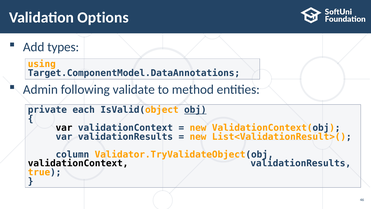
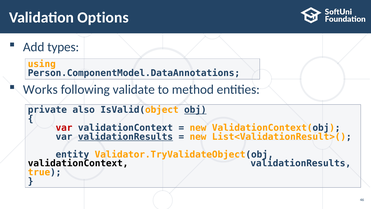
Target.ComponentModel.DataAnnotations: Target.ComponentModel.DataAnnotations -> Person.ComponentModel.DataAnnotations
Admin: Admin -> Works
each: each -> also
var at (64, 128) colour: black -> red
validationResults at (125, 137) underline: none -> present
column: column -> entity
